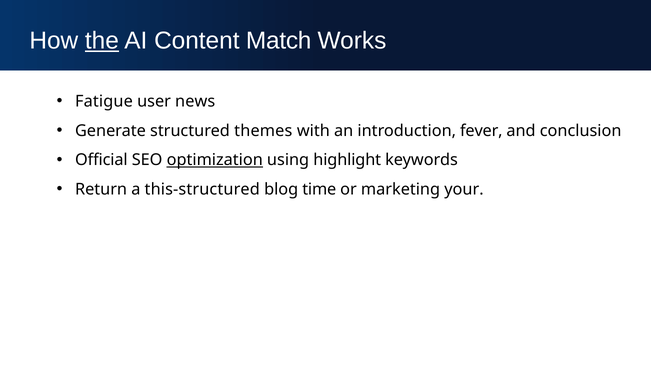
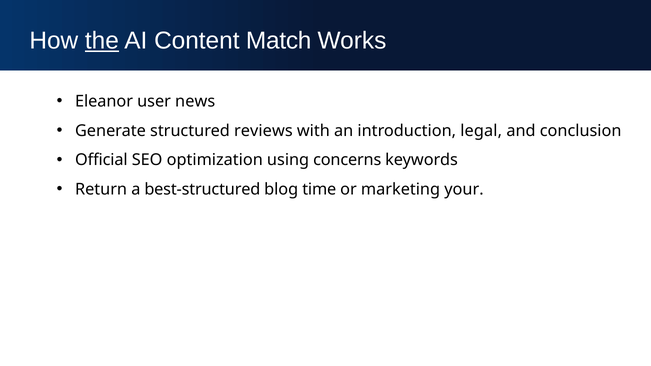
Fatigue: Fatigue -> Eleanor
themes: themes -> reviews
fever: fever -> legal
optimization underline: present -> none
highlight: highlight -> concerns
this-structured: this-structured -> best-structured
